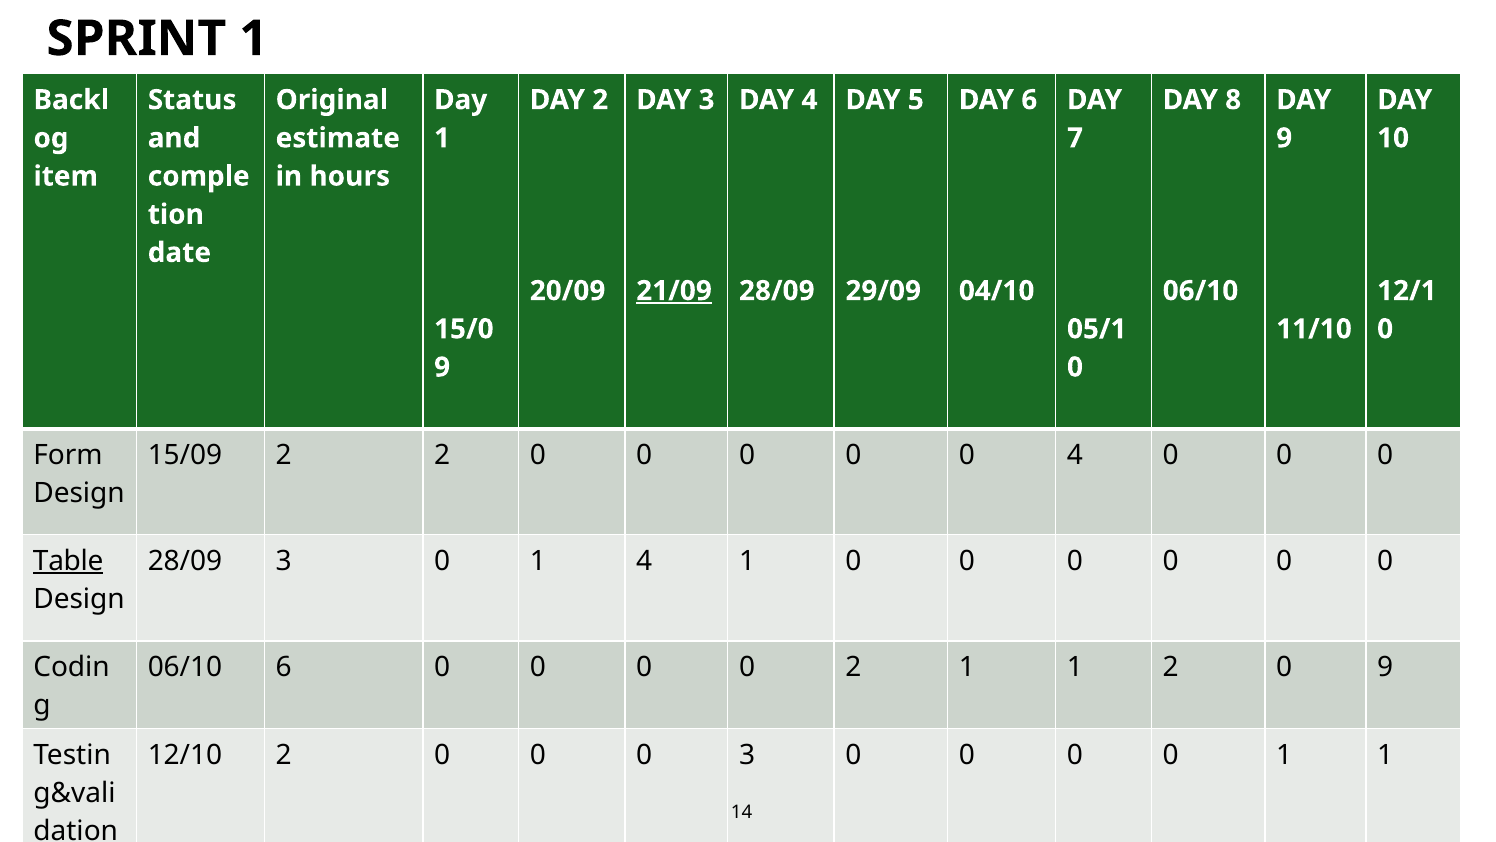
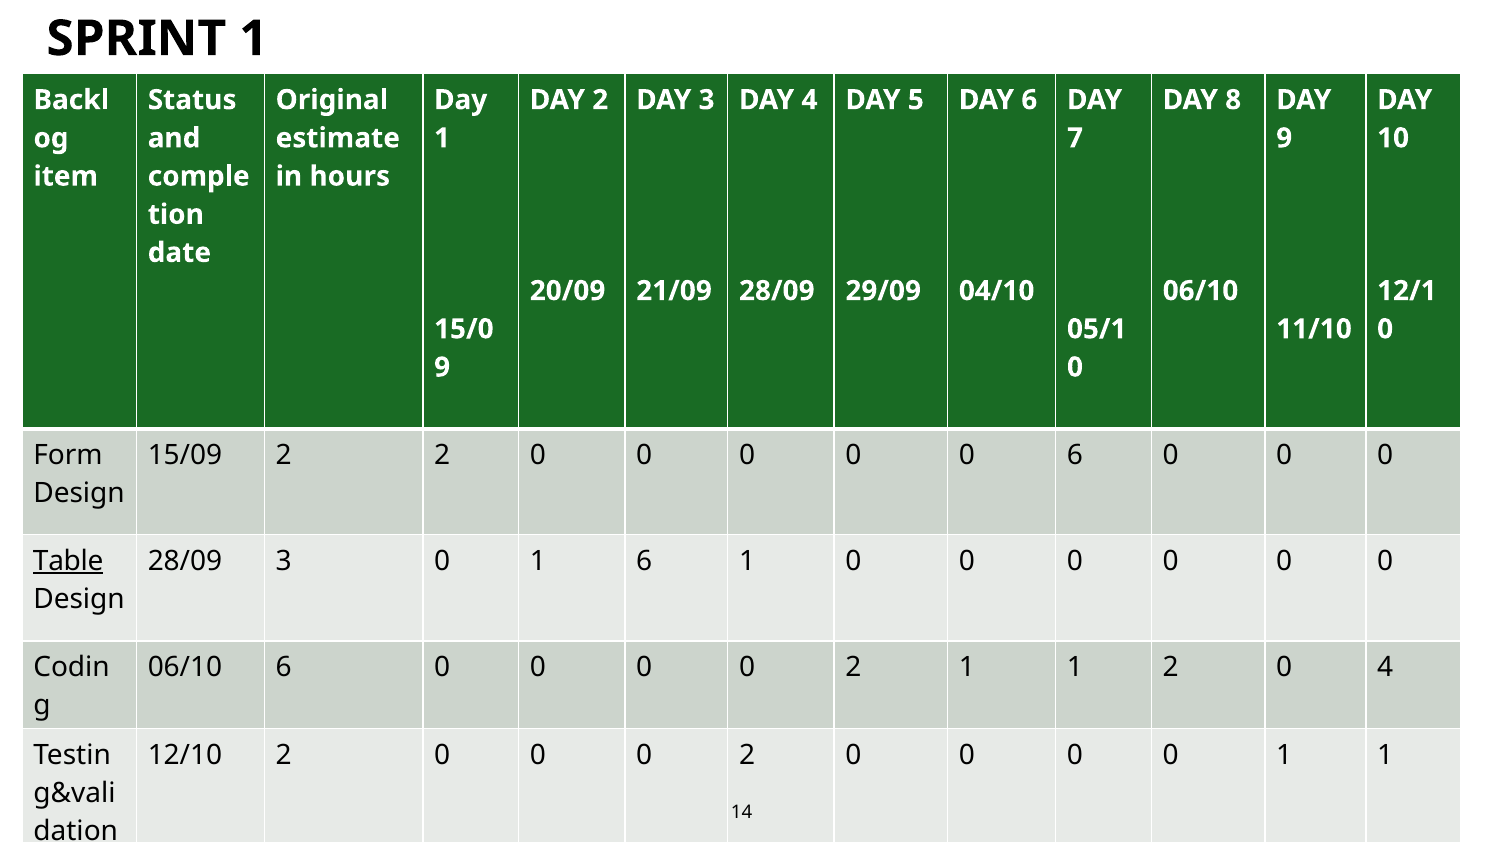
21/09 underline: present -> none
0 4: 4 -> 6
1 4: 4 -> 6
0 9: 9 -> 4
3 at (747, 754): 3 -> 2
